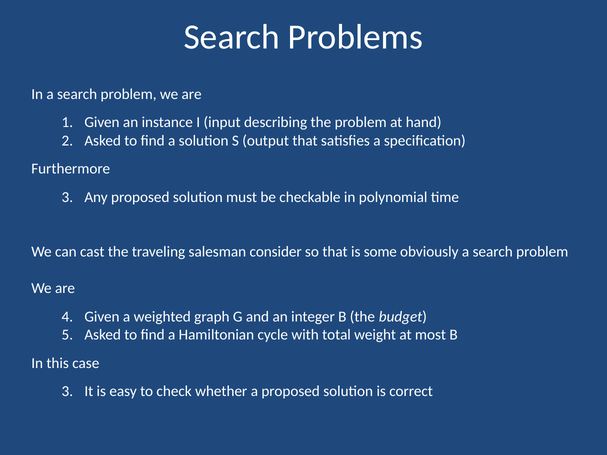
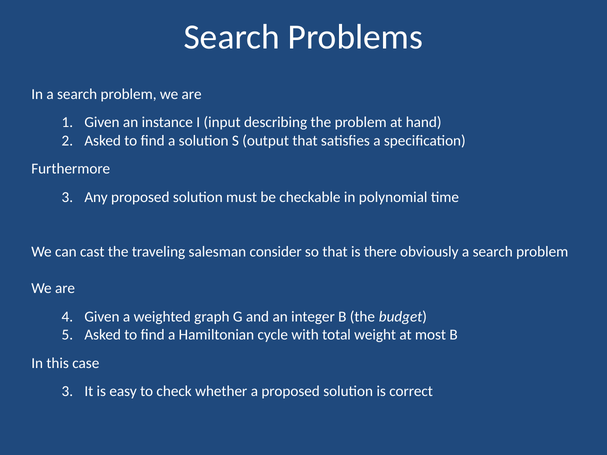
some: some -> there
